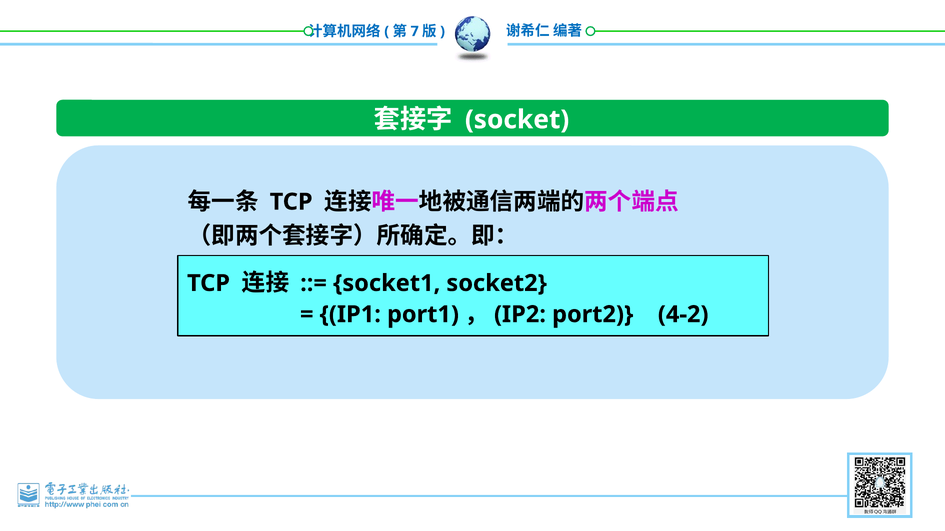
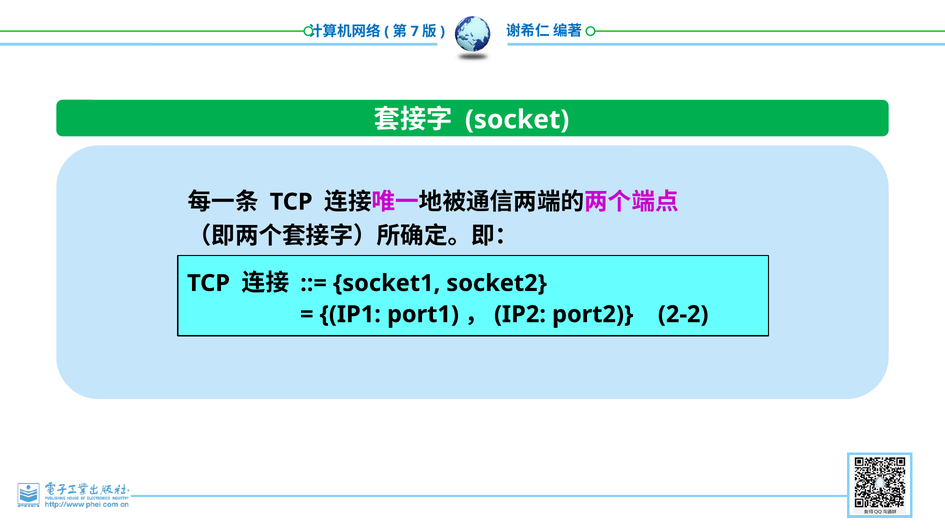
4-2: 4-2 -> 2-2
